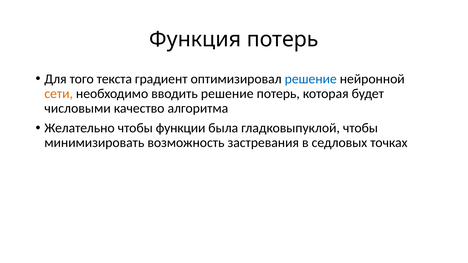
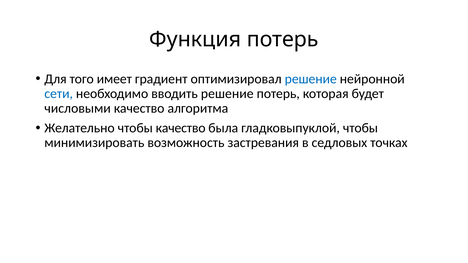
текста: текста -> имеет
сети colour: orange -> blue
чтобы функции: функции -> качество
